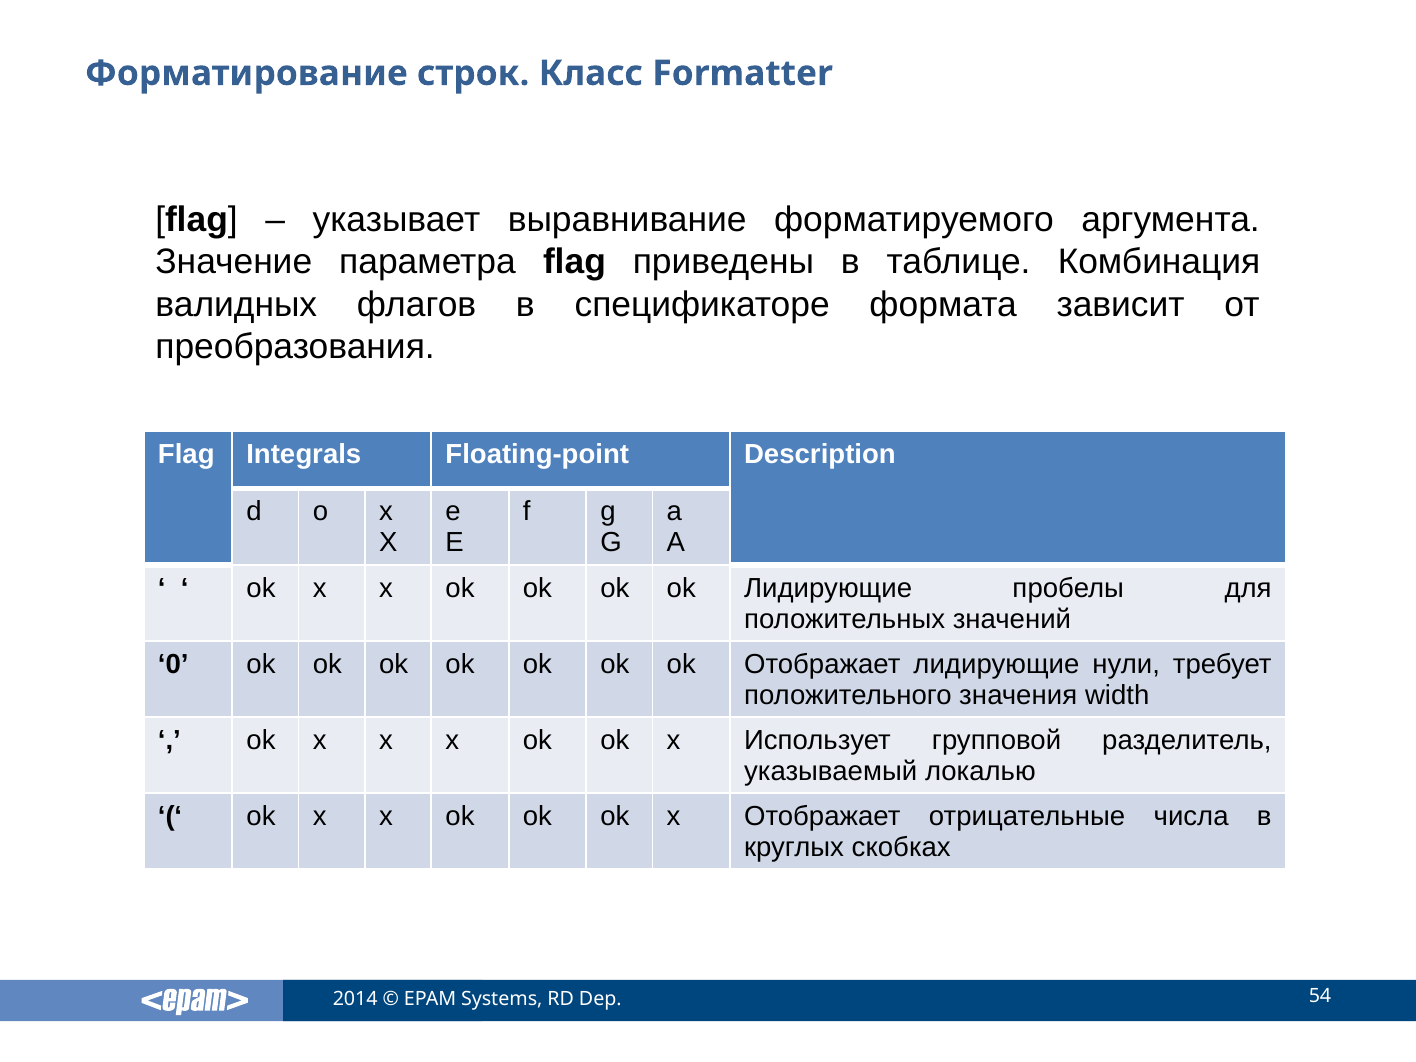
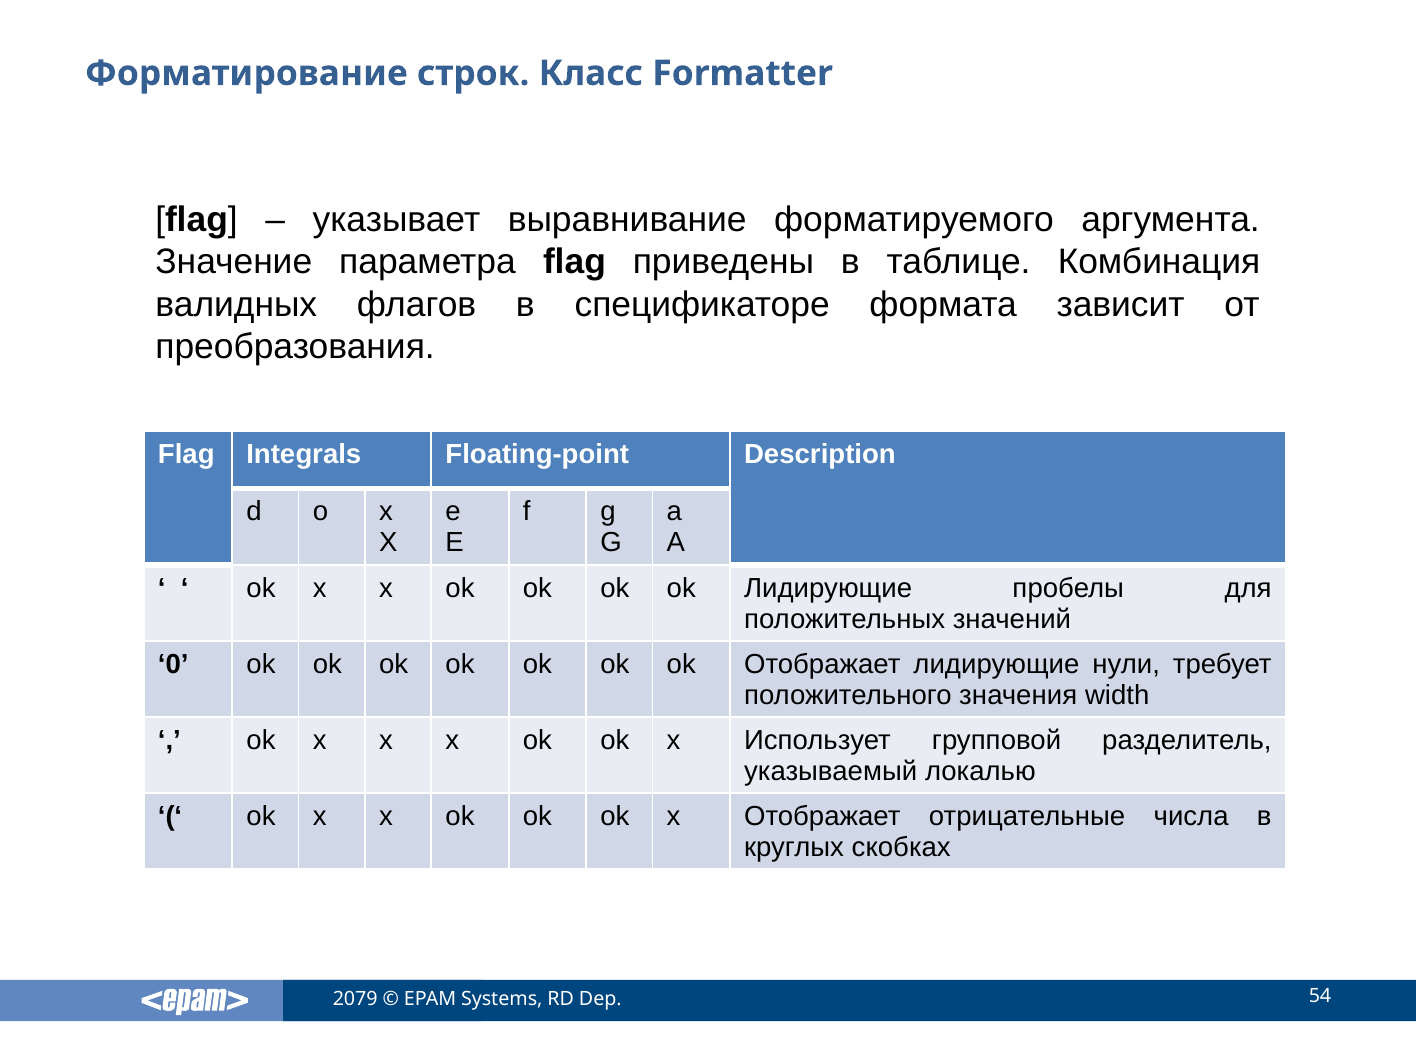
2014: 2014 -> 2079
